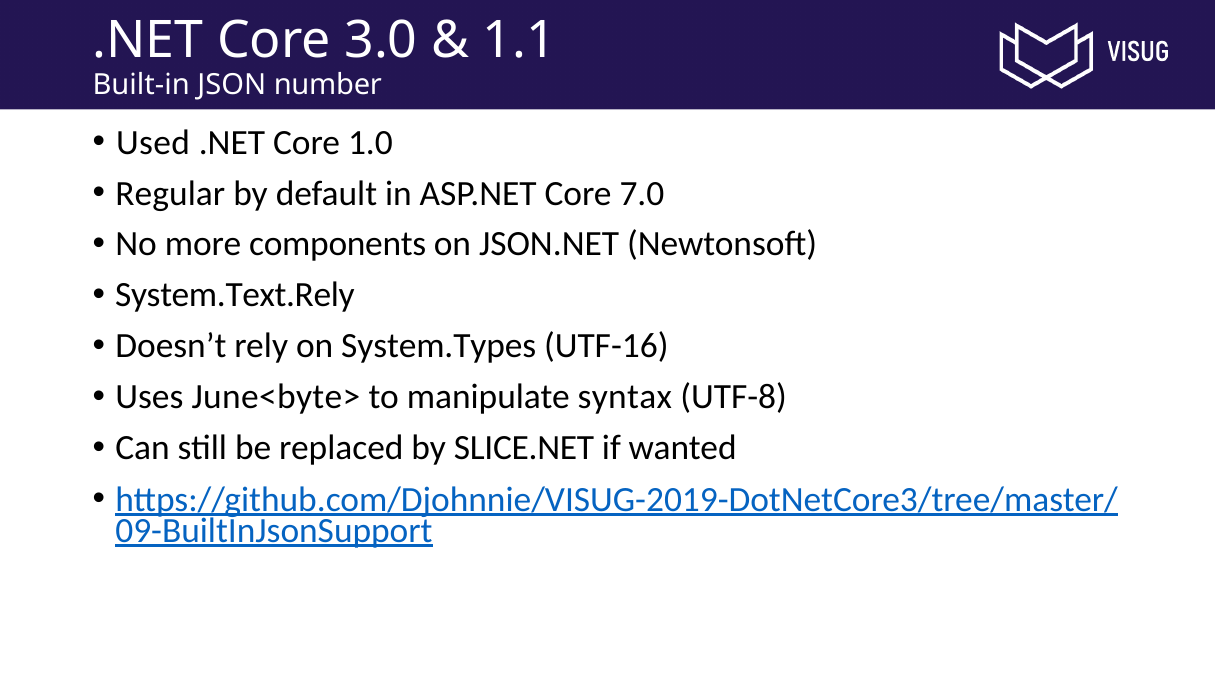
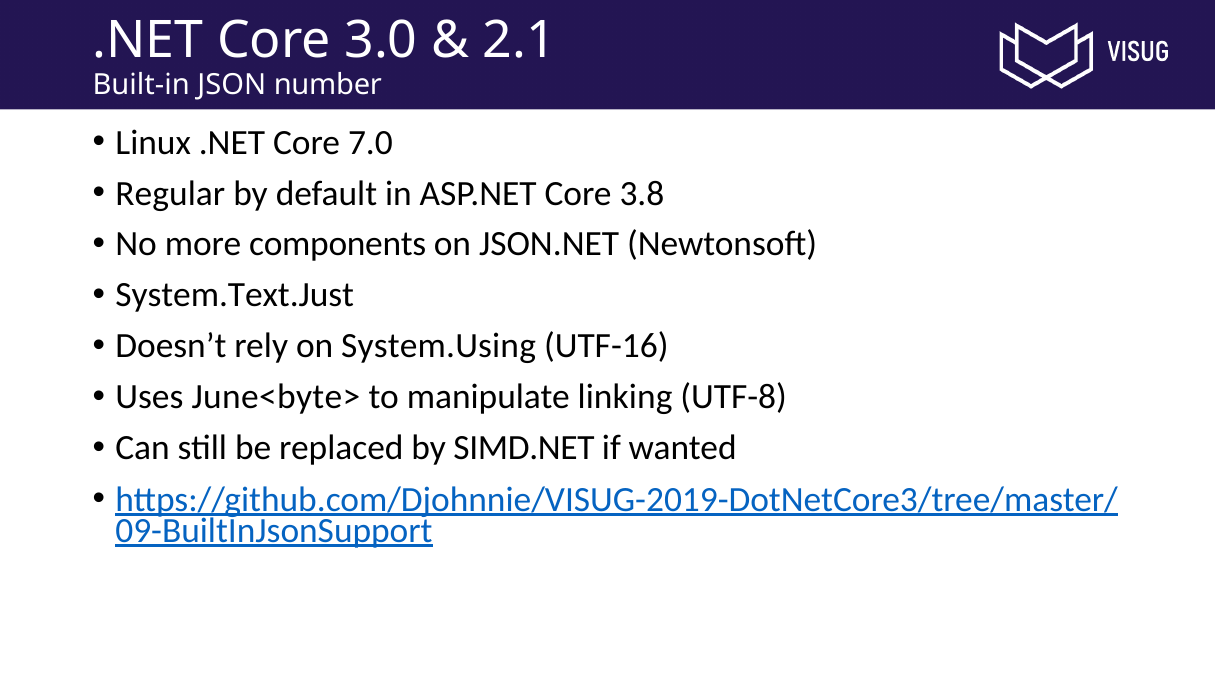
1.1: 1.1 -> 2.1
Used: Used -> Linux
1.0: 1.0 -> 7.0
7.0: 7.0 -> 3.8
System.Text.Rely: System.Text.Rely -> System.Text.Just
System.Types: System.Types -> System.Using
syntax: syntax -> linking
SLICE.NET: SLICE.NET -> SIMD.NET
